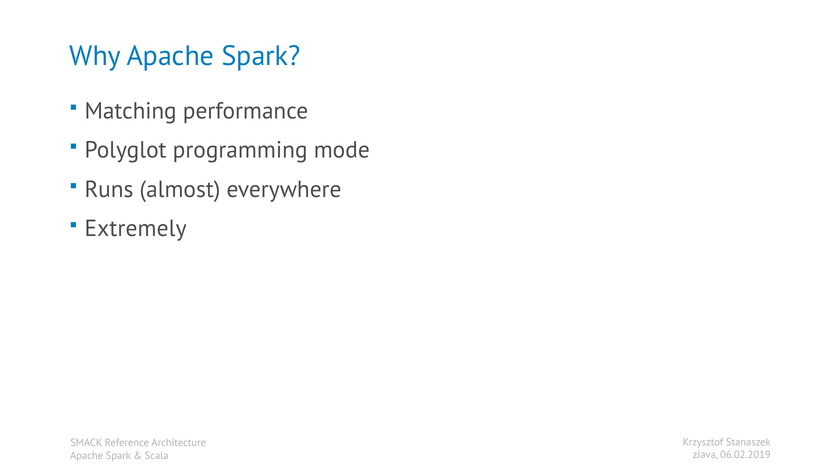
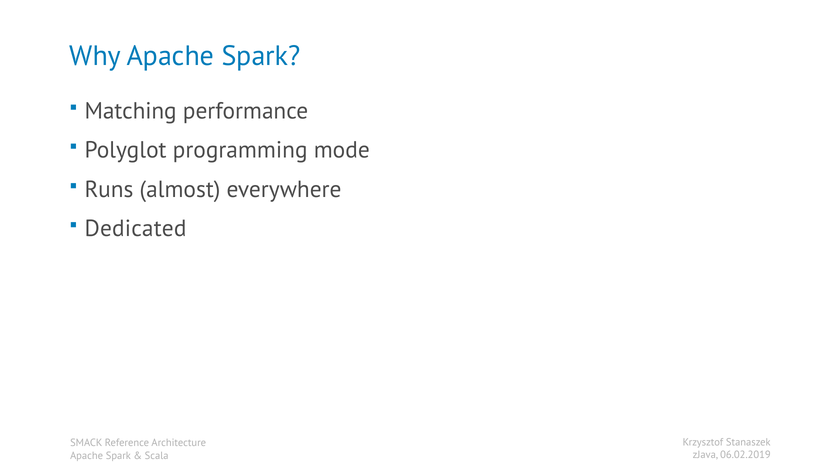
Extremely: Extremely -> Dedicated
